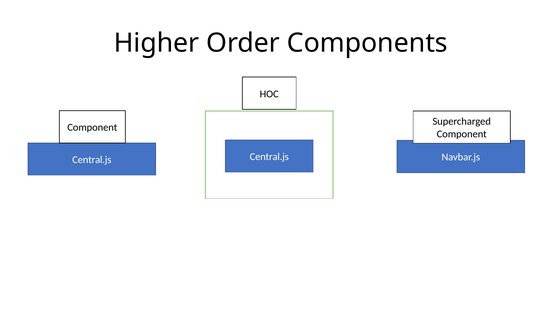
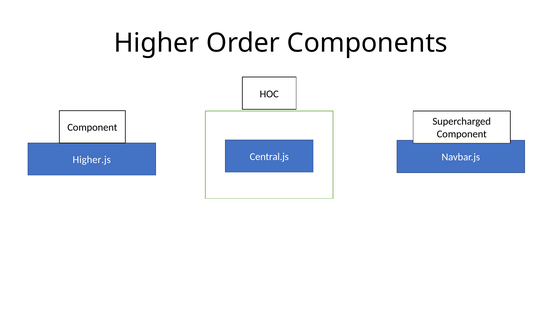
Central.js at (92, 160): Central.js -> Higher.js
